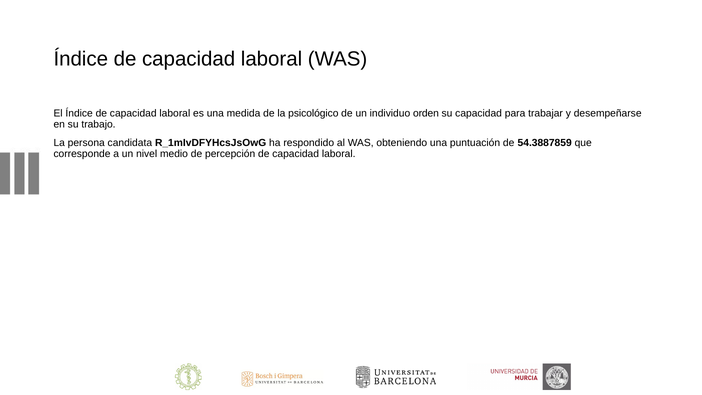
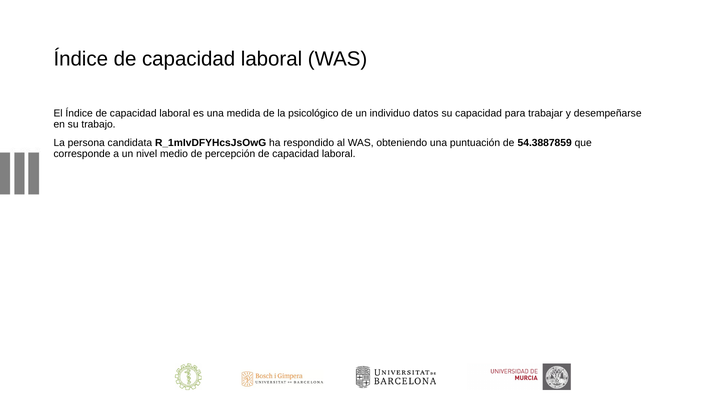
orden: orden -> datos
